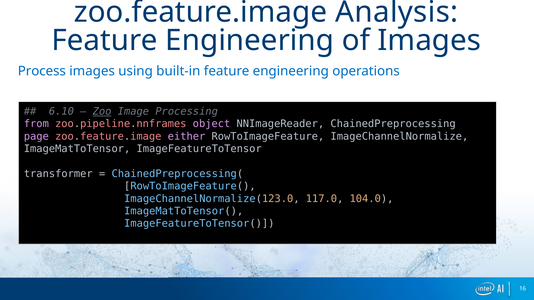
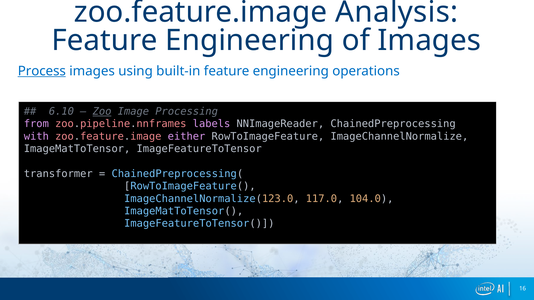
Process underline: none -> present
object: object -> labels
page: page -> with
